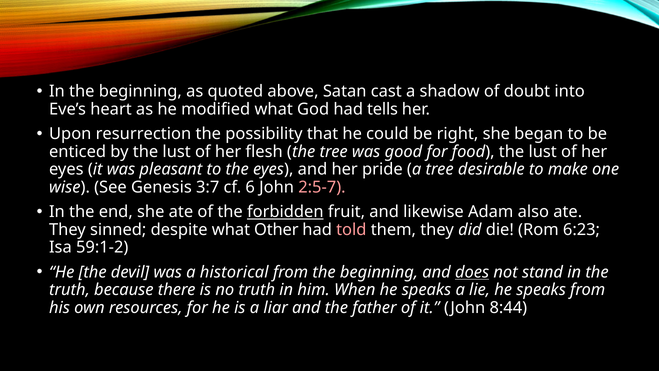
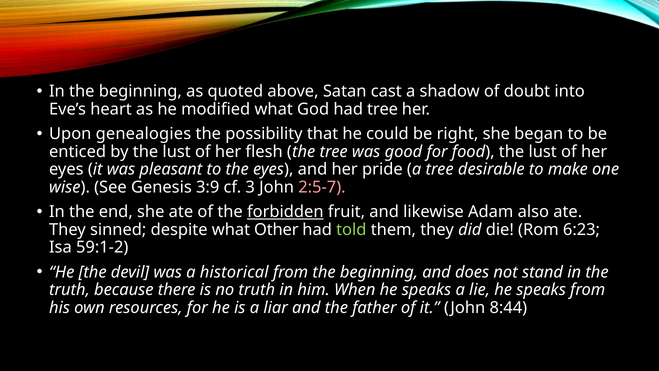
had tells: tells -> tree
resurrection: resurrection -> genealogies
3:7: 3:7 -> 3:9
6: 6 -> 3
told colour: pink -> light green
does underline: present -> none
